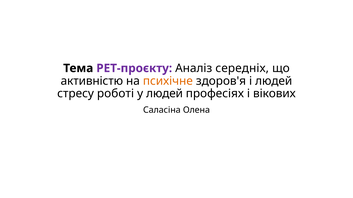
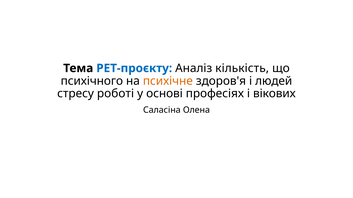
PET-проєкту colour: purple -> blue
середніх: середніх -> кількість
активністю: активністю -> психічного
у людей: людей -> основі
